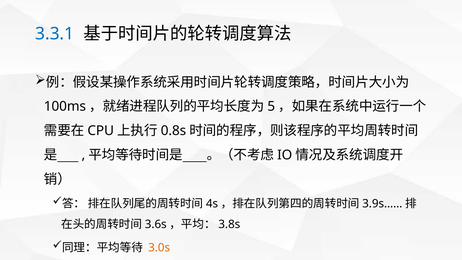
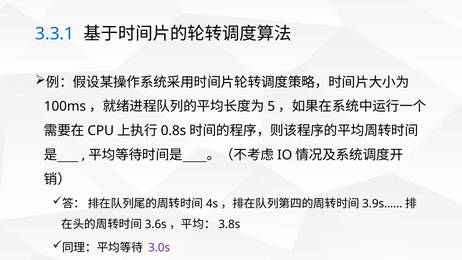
3.0s colour: orange -> purple
